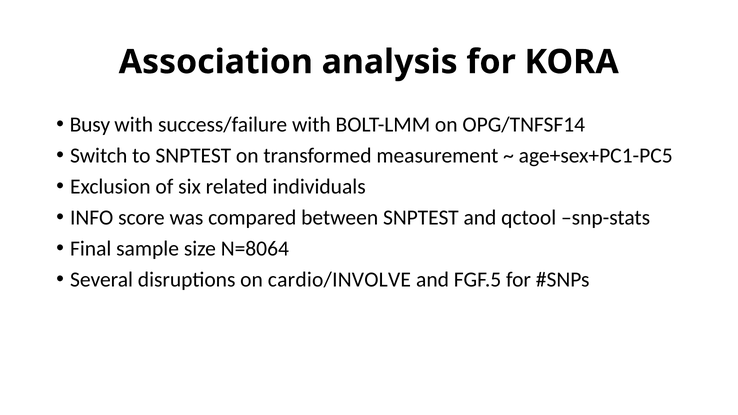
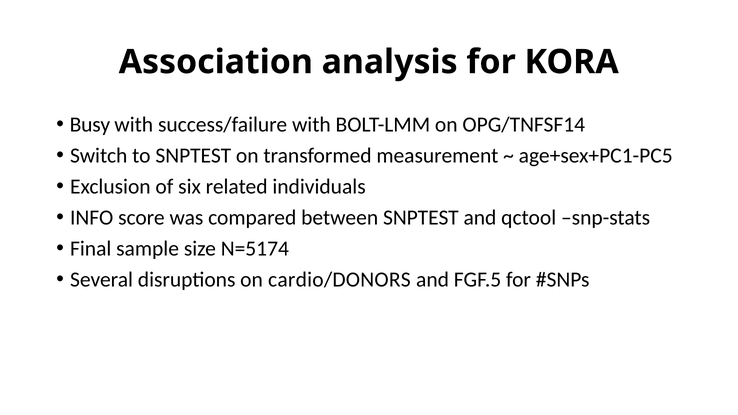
N=8064: N=8064 -> N=5174
cardio/INVOLVE: cardio/INVOLVE -> cardio/DONORS
